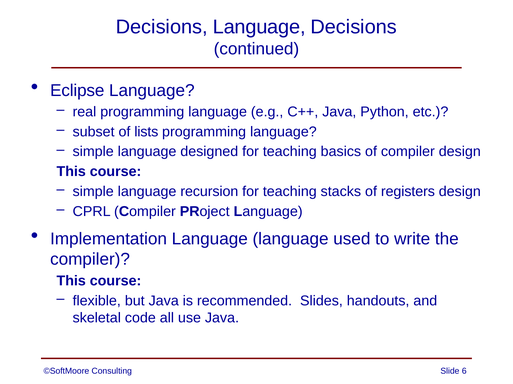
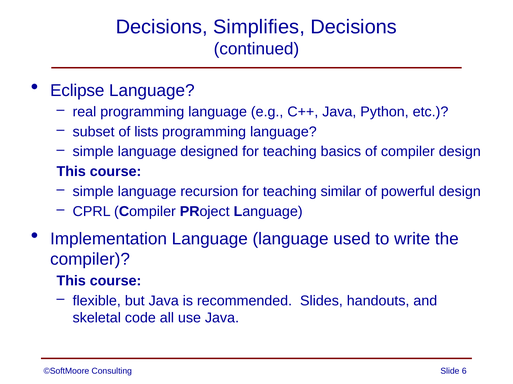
Decisions Language: Language -> Simplifies
stacks: stacks -> similar
registers: registers -> powerful
